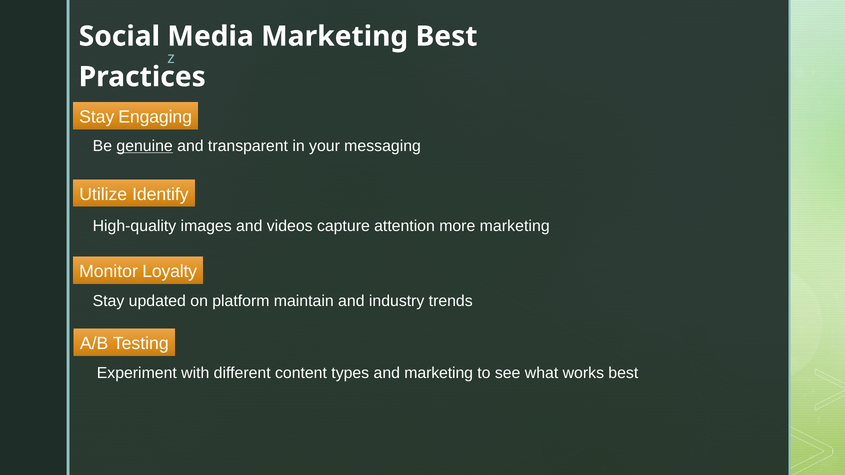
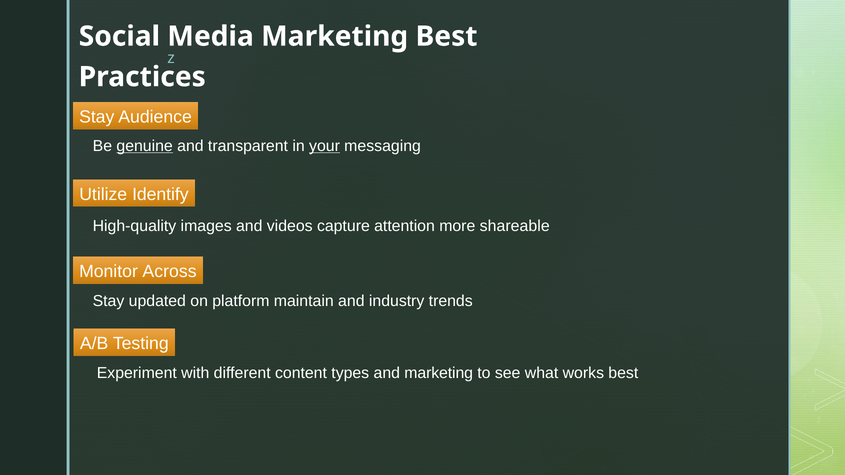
Engaging: Engaging -> Audience
your underline: none -> present
more marketing: marketing -> shareable
Loyalty: Loyalty -> Across
